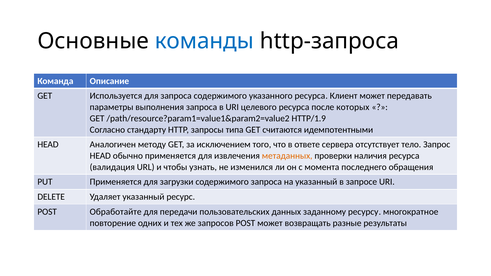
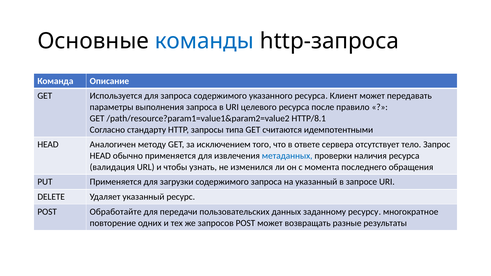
которых: которых -> правило
HTTP/1.9: HTTP/1.9 -> HTTP/8.1
метаданных colour: orange -> blue
